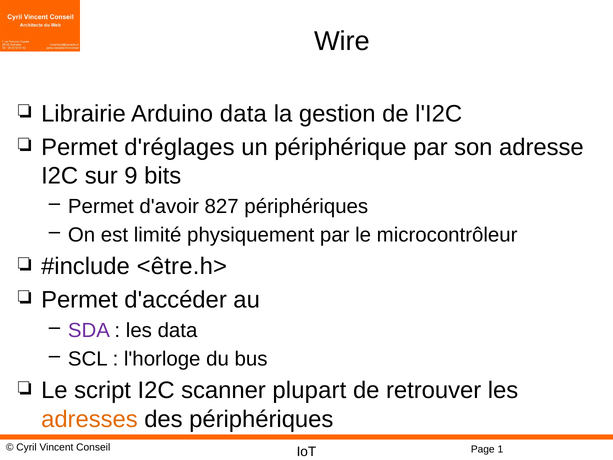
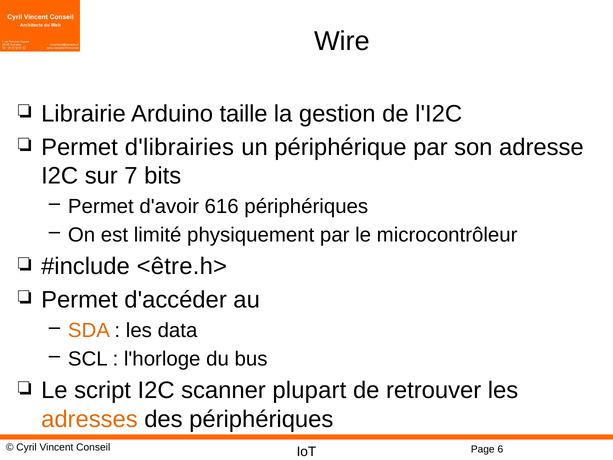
Arduino data: data -> taille
d'réglages: d'réglages -> d'librairies
9: 9 -> 7
827: 827 -> 616
SDA colour: purple -> orange
1: 1 -> 6
